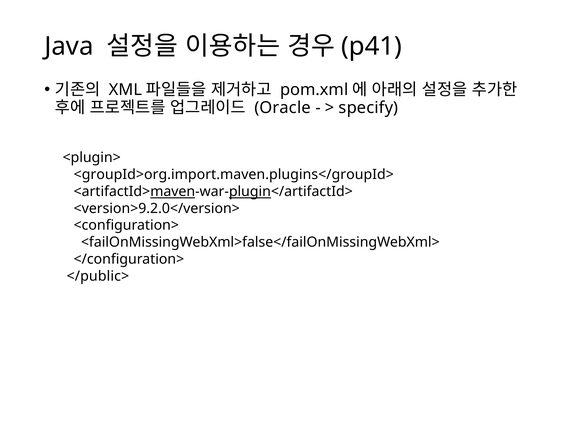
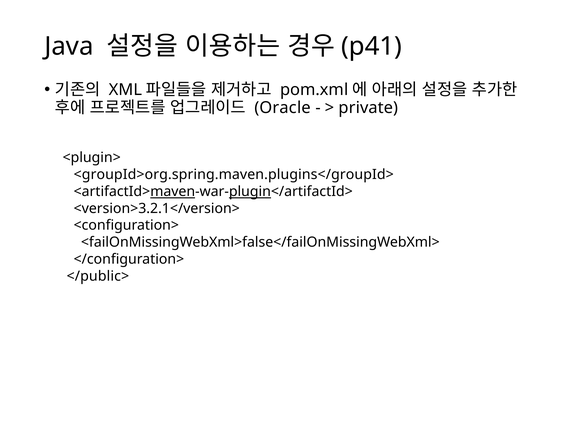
specify: specify -> private
<groupId>org.import.maven.plugins</groupId>: <groupId>org.import.maven.plugins</groupId> -> <groupId>org.spring.maven.plugins</groupId>
<version>9.2.0</version>: <version>9.2.0</version> -> <version>3.2.1</version>
